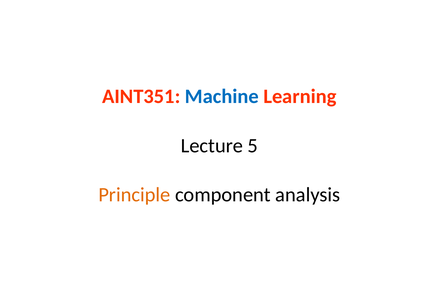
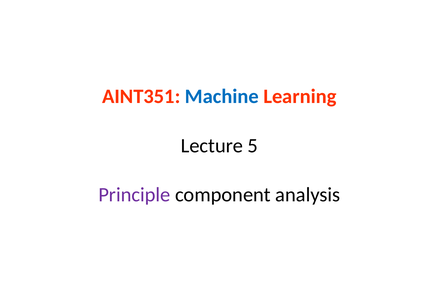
Principle colour: orange -> purple
